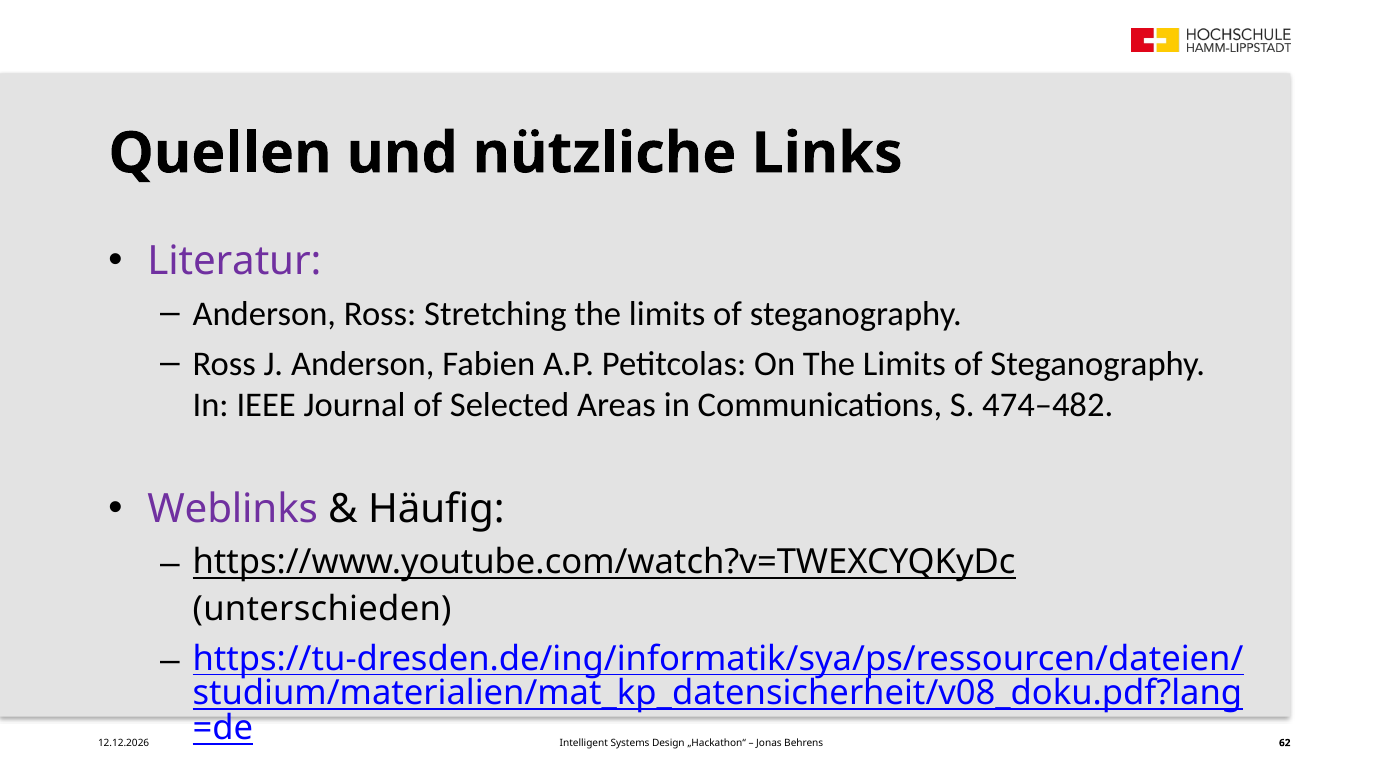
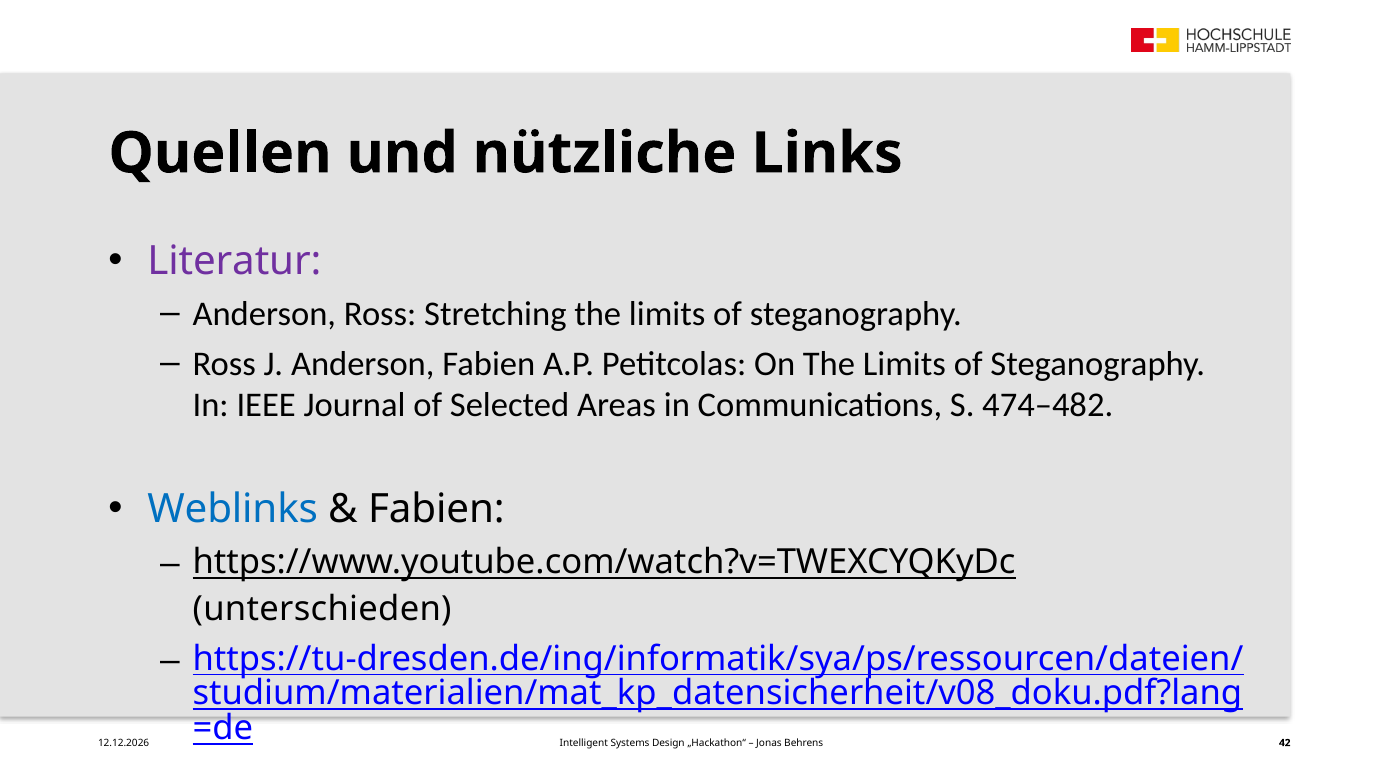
Weblinks colour: purple -> blue
Häufig at (436, 509): Häufig -> Fabien
62: 62 -> 42
